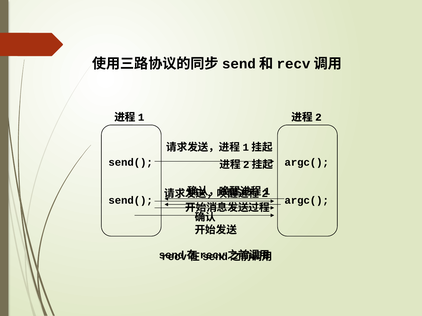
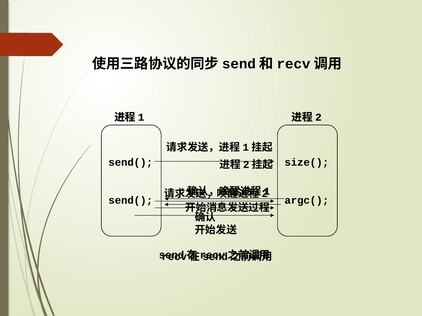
argc( at (307, 163): argc( -> size(
